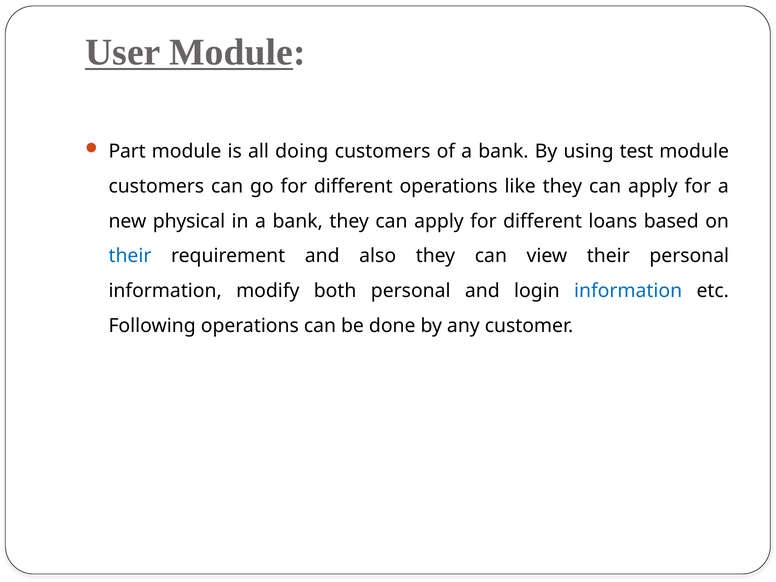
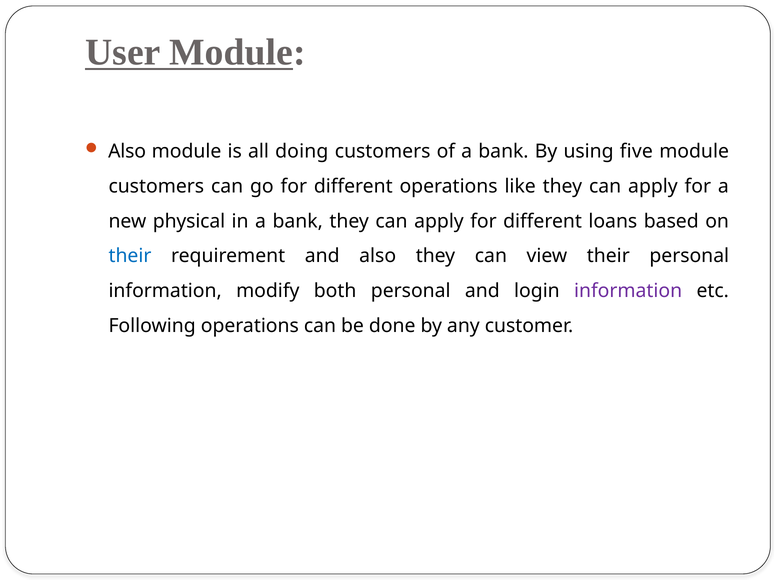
Part at (127, 151): Part -> Also
test: test -> five
information at (628, 291) colour: blue -> purple
